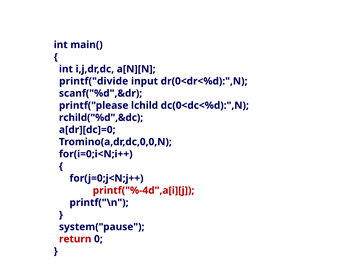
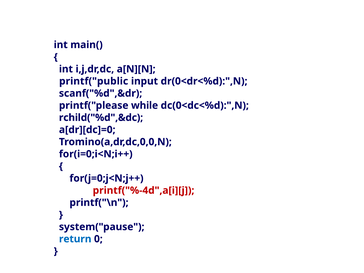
printf("divide: printf("divide -> printf("public
lchild: lchild -> while
return colour: red -> blue
